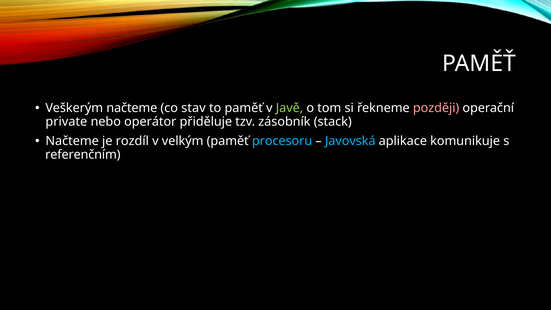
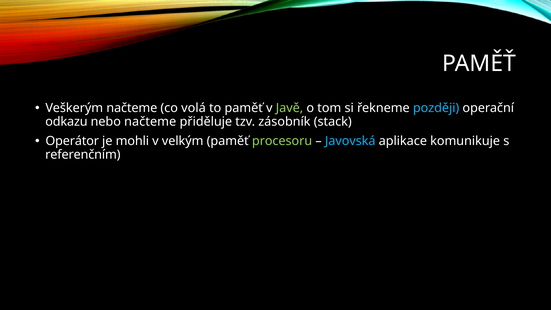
stav: stav -> volá
později colour: pink -> light blue
private: private -> odkazu
nebo operátor: operátor -> načteme
Načteme at (72, 141): Načteme -> Operátor
rozdíl: rozdíl -> mohli
procesoru colour: light blue -> light green
